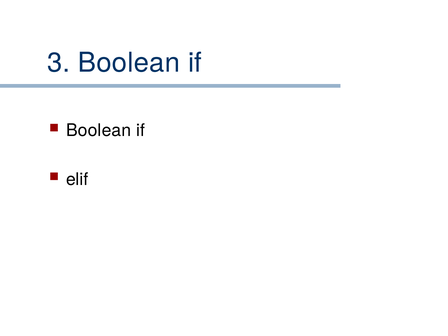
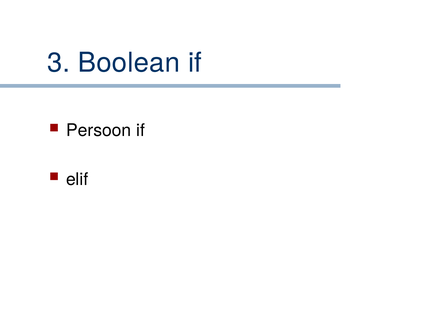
Boolean at (99, 131): Boolean -> Persoon
